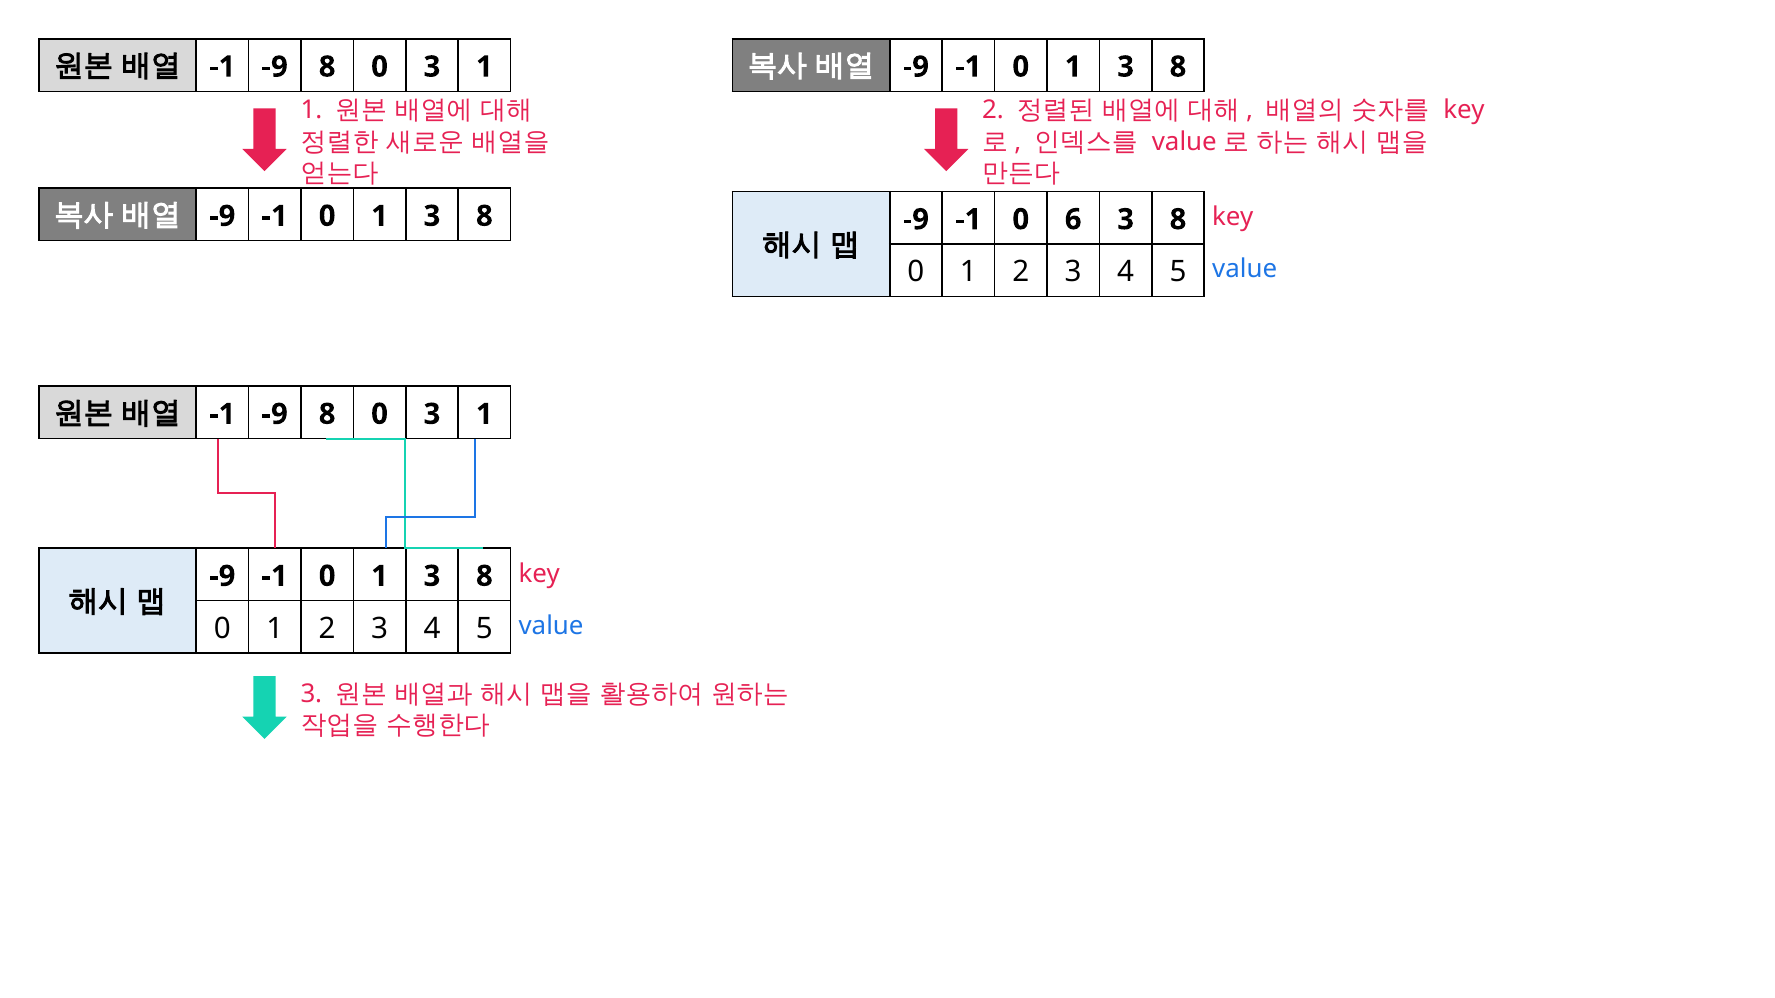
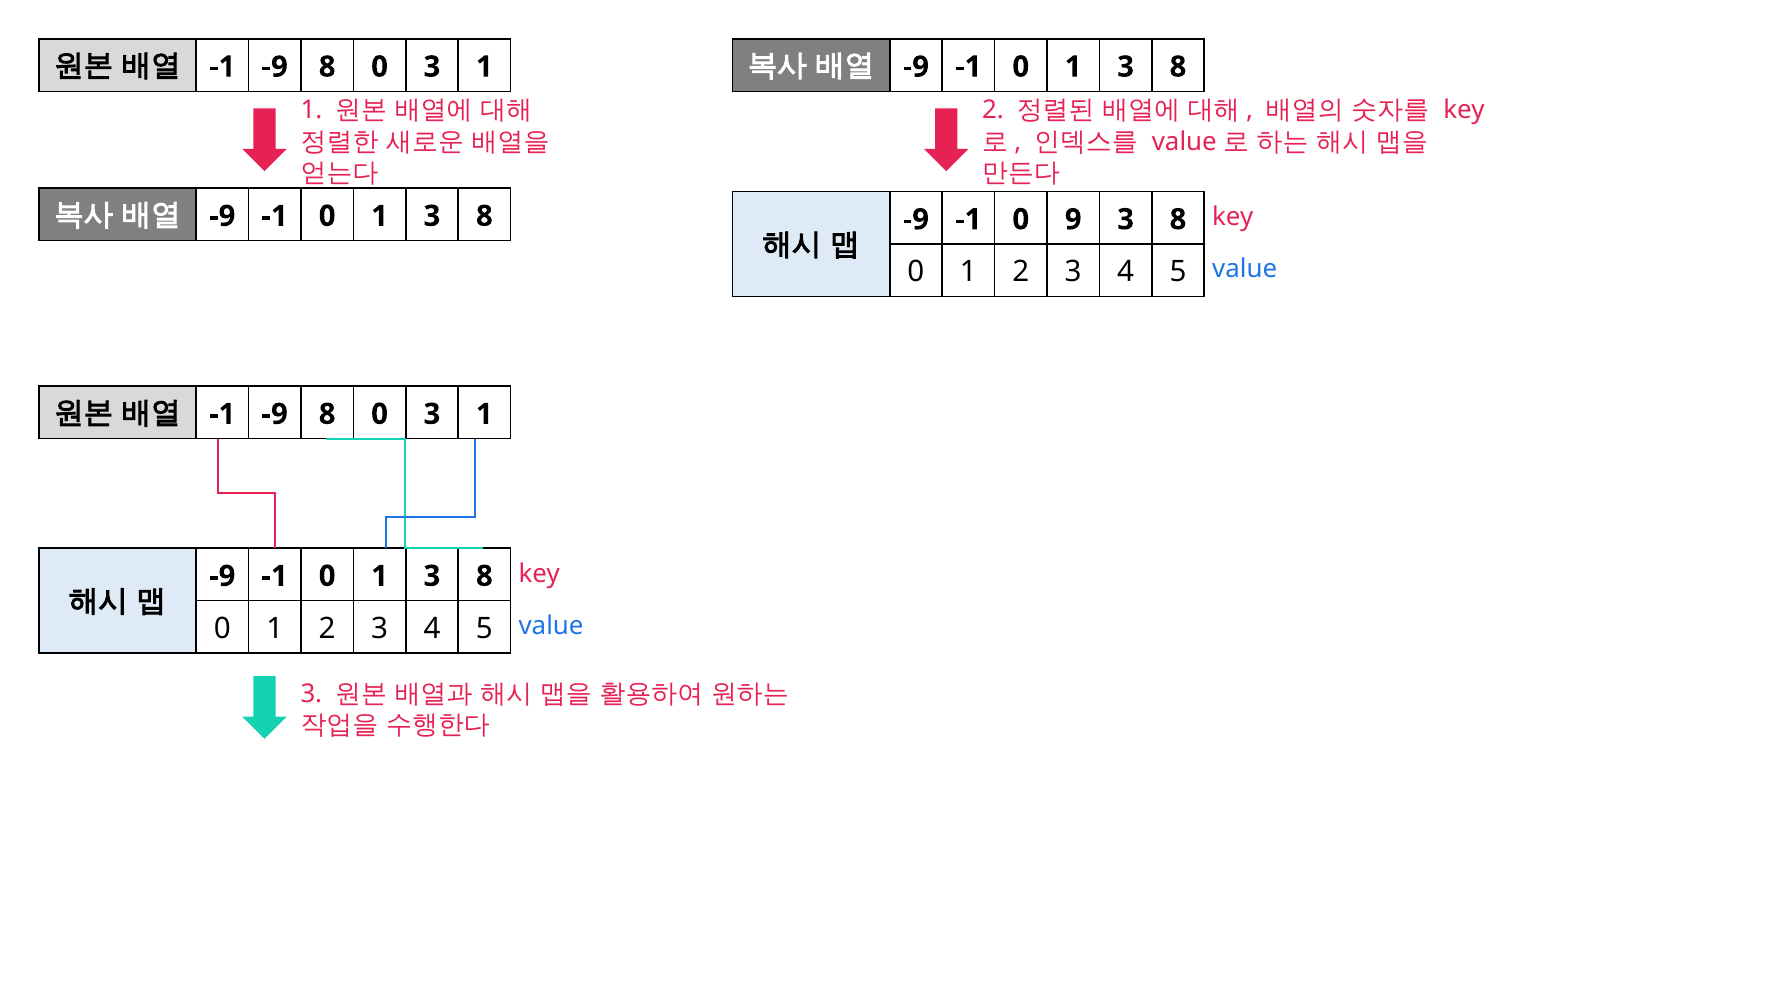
6: 6 -> 9
